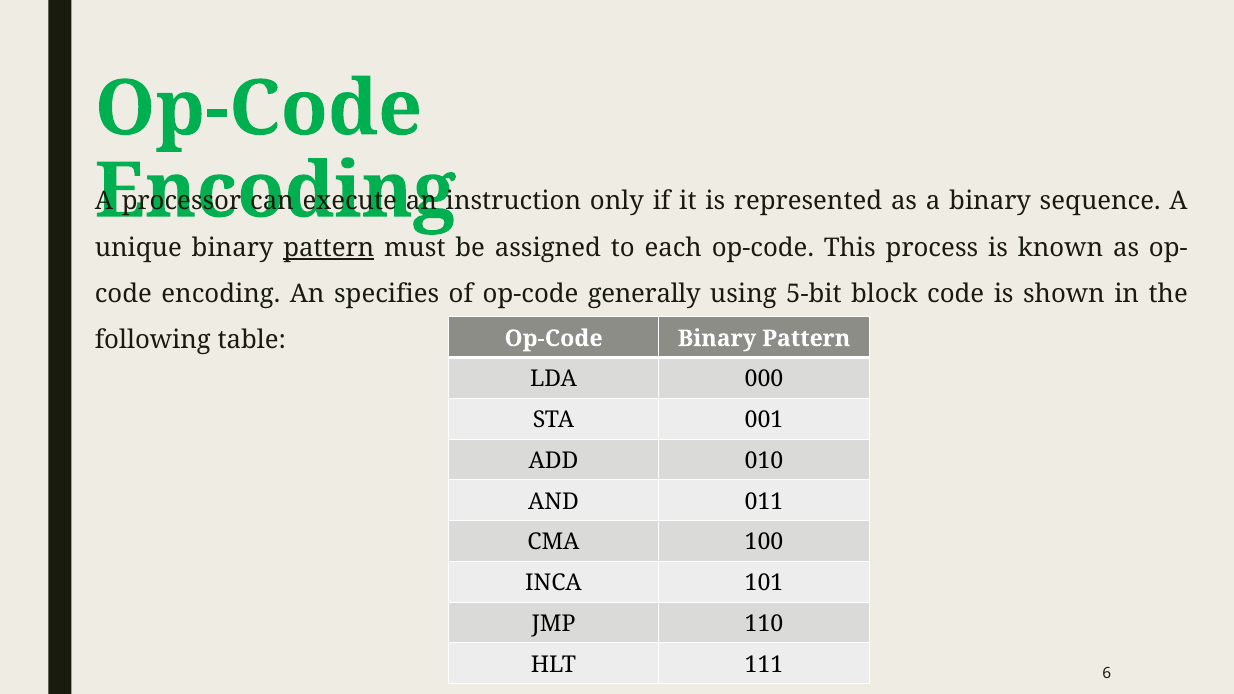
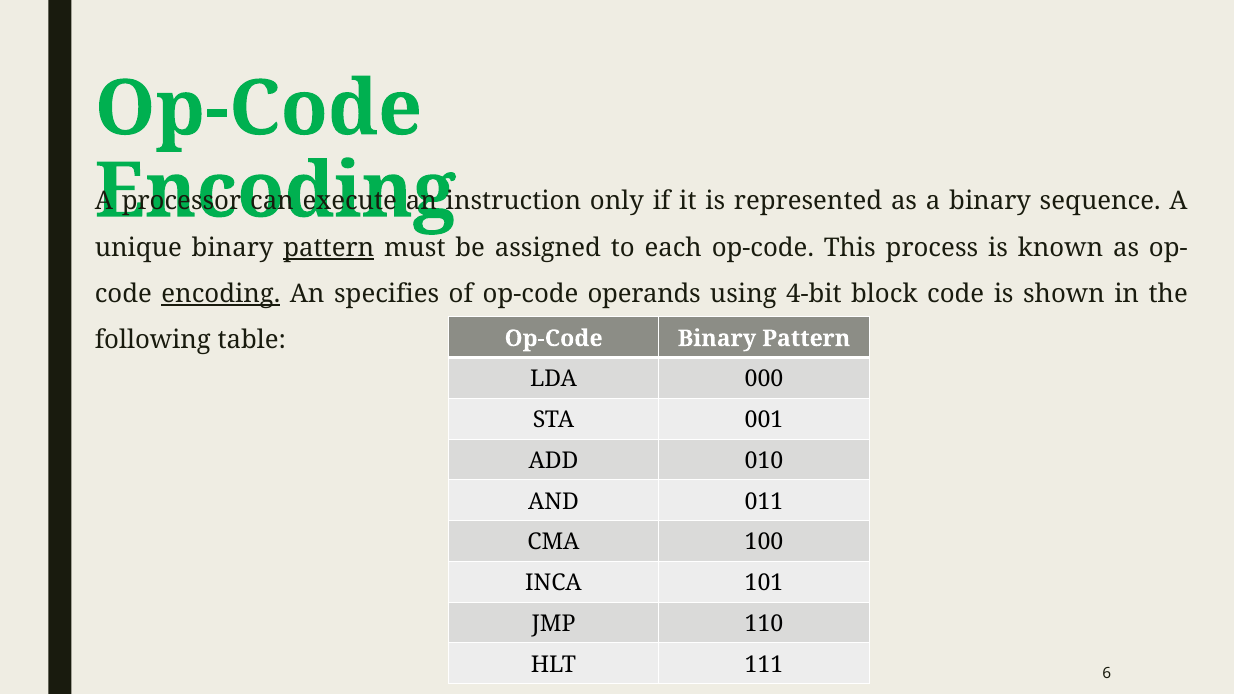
encoding at (221, 294) underline: none -> present
generally: generally -> operands
5-bit: 5-bit -> 4-bit
